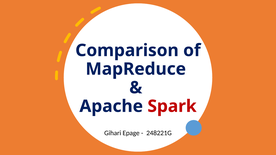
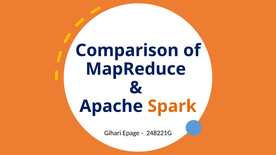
Spark colour: red -> orange
